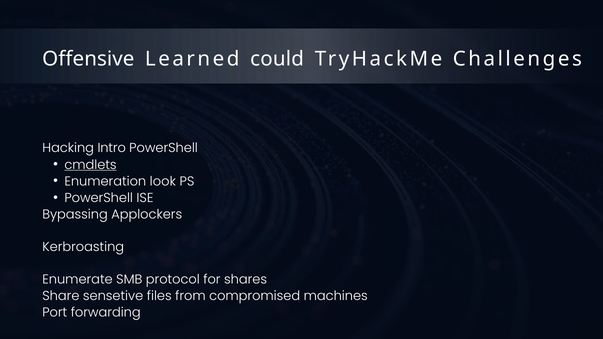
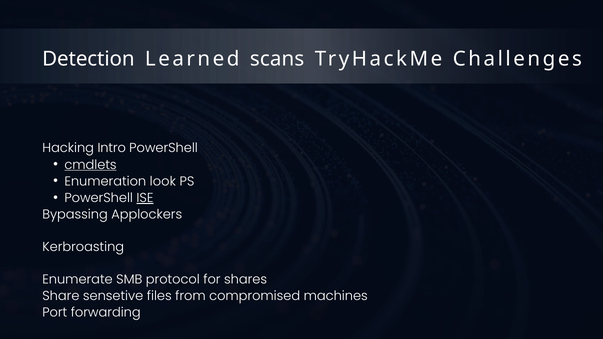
Offensive: Offensive -> Detection
could: could -> scans
ISE underline: none -> present
